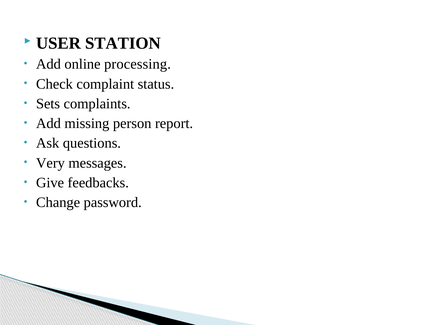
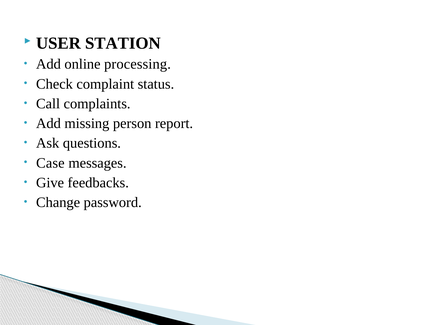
Sets: Sets -> Call
Very: Very -> Case
